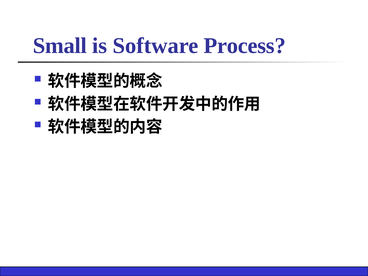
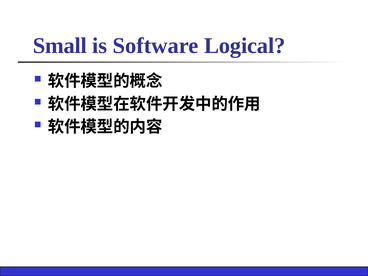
Process: Process -> Logical
